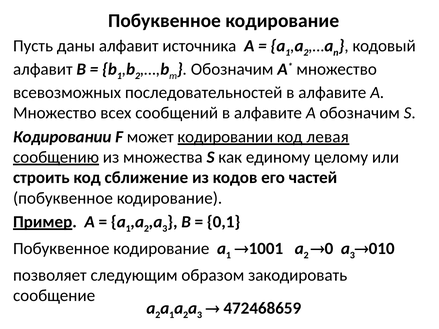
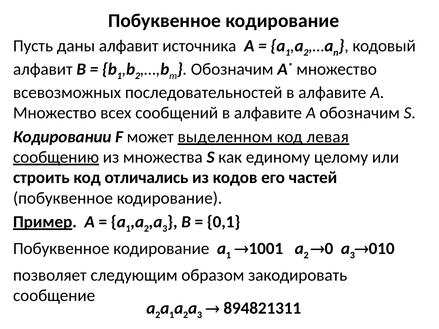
может кодировании: кодировании -> выделенном
сближение: сближение -> отличались
472468659: 472468659 -> 894821311
